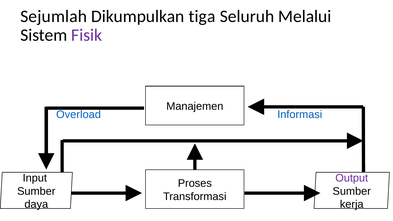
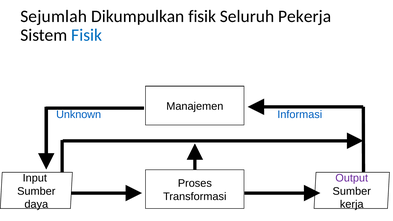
Dikumpulkan tiga: tiga -> fisik
Melalui: Melalui -> Pekerja
Fisik at (87, 35) colour: purple -> blue
Overload: Overload -> Unknown
